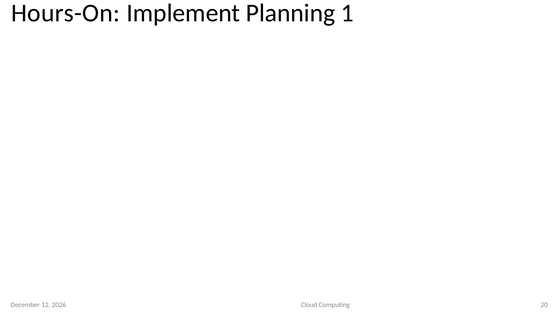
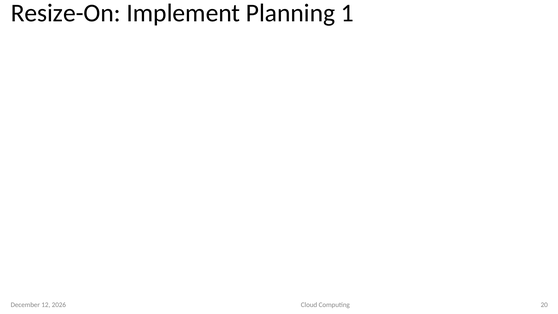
Hours-On: Hours-On -> Resize-On
